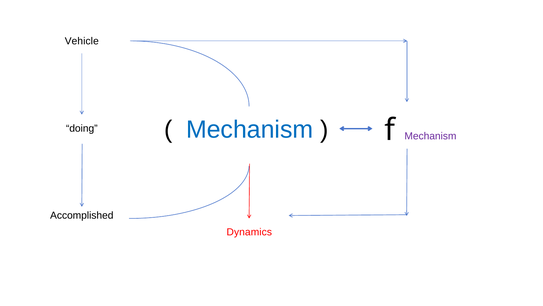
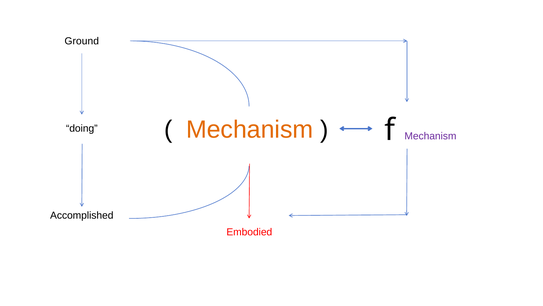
Vehicle: Vehicle -> Ground
Mechanism at (250, 129) colour: blue -> orange
Dynamics: Dynamics -> Embodied
